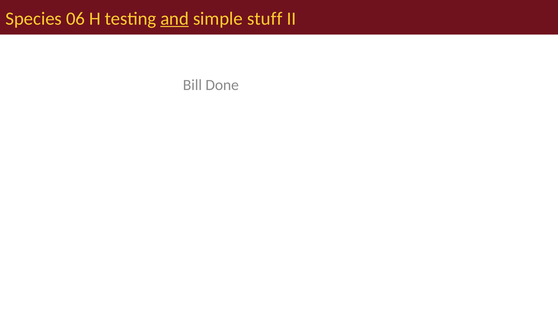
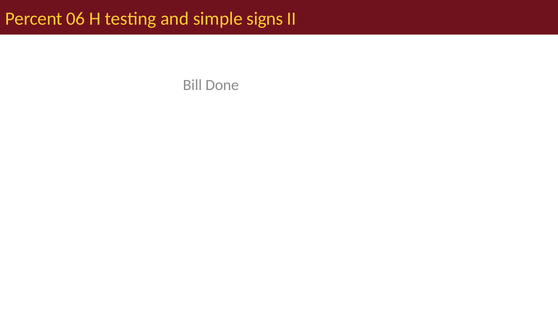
Species: Species -> Percent
and underline: present -> none
stuff: stuff -> signs
